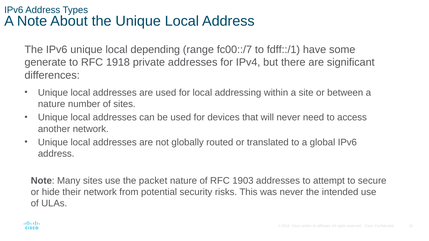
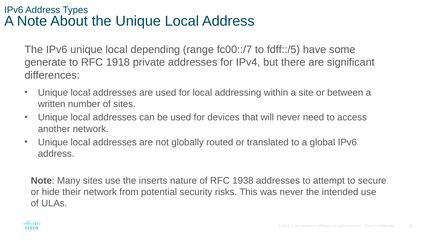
fdff::/1: fdff::/1 -> fdff::/5
nature at (52, 104): nature -> written
packet: packet -> inserts
1903: 1903 -> 1938
